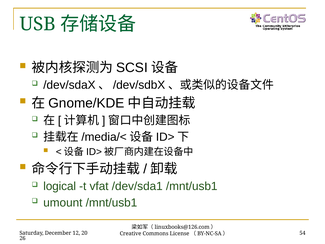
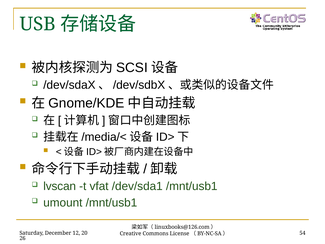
logical: logical -> lvscan
